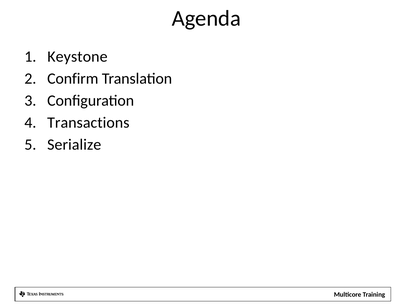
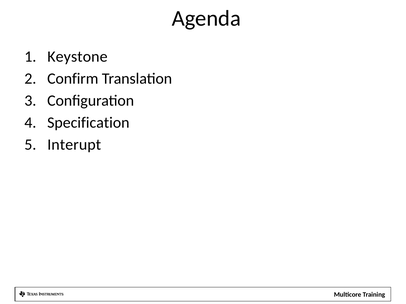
Transactions: Transactions -> Specification
Serialize: Serialize -> Interupt
